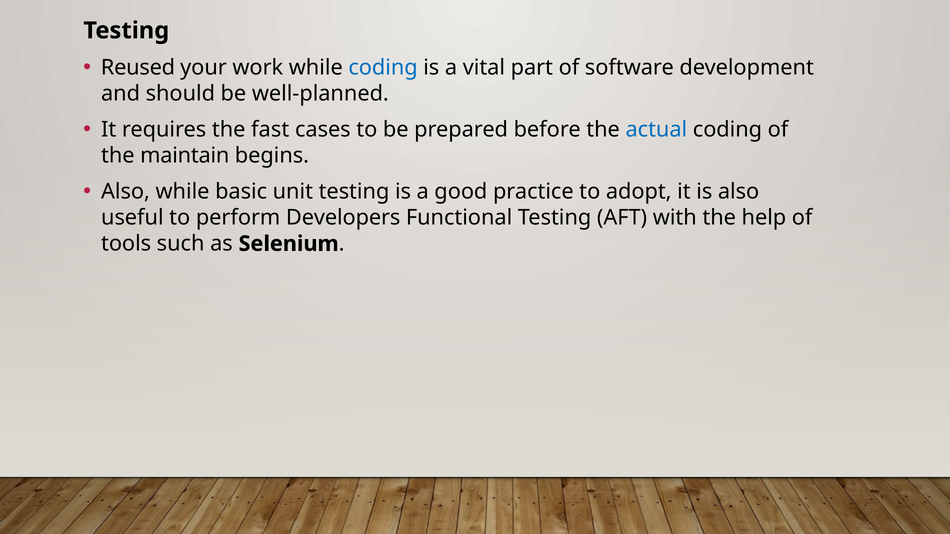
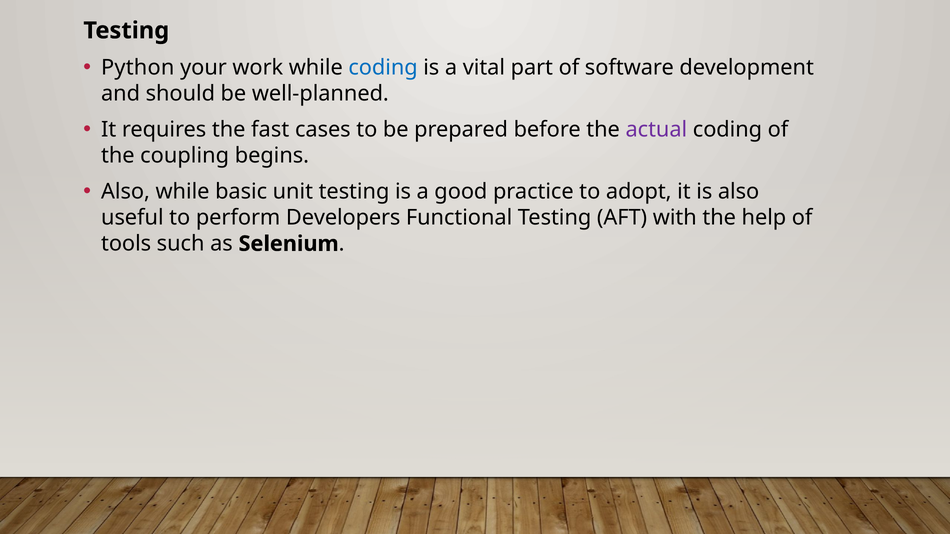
Reused: Reused -> Python
actual colour: blue -> purple
maintain: maintain -> coupling
